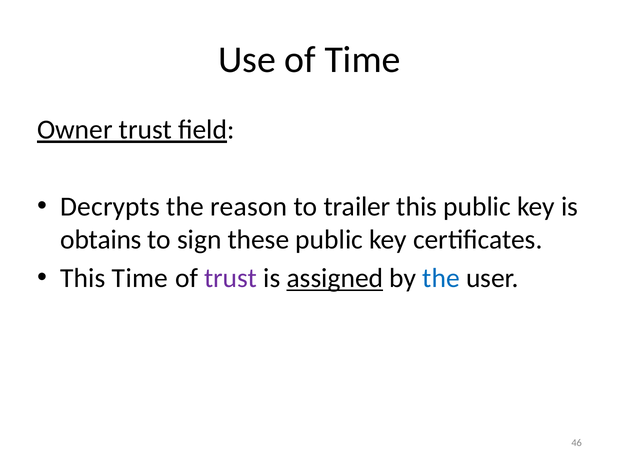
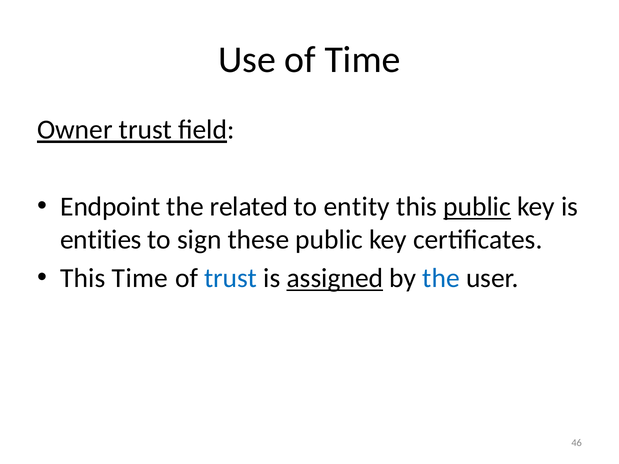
Decrypts: Decrypts -> Endpoint
reason: reason -> related
trailer: trailer -> entity
public at (477, 207) underline: none -> present
obtains: obtains -> entities
trust at (231, 278) colour: purple -> blue
